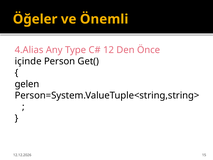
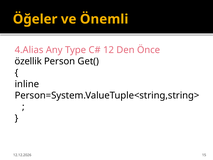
içinde: içinde -> özellik
gelen: gelen -> inline
